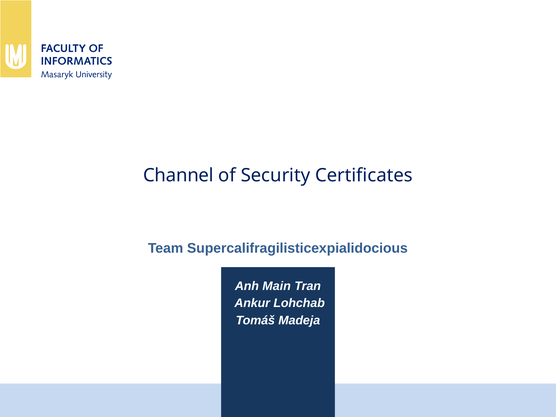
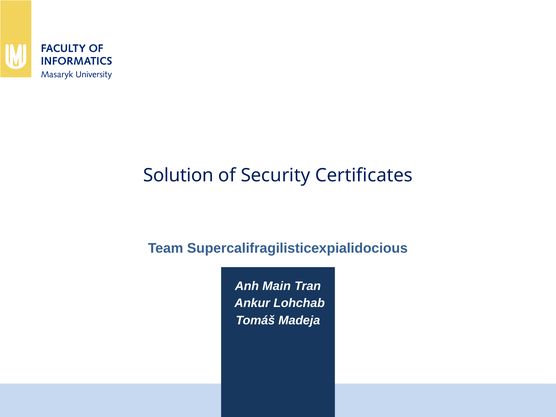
Channel: Channel -> Solution
